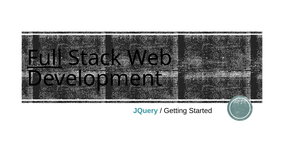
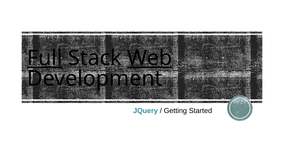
Web underline: none -> present
